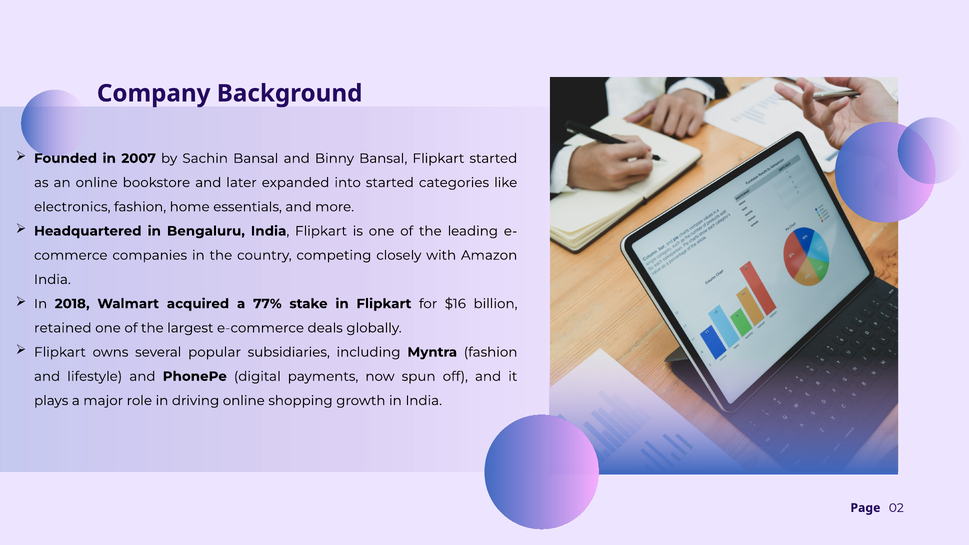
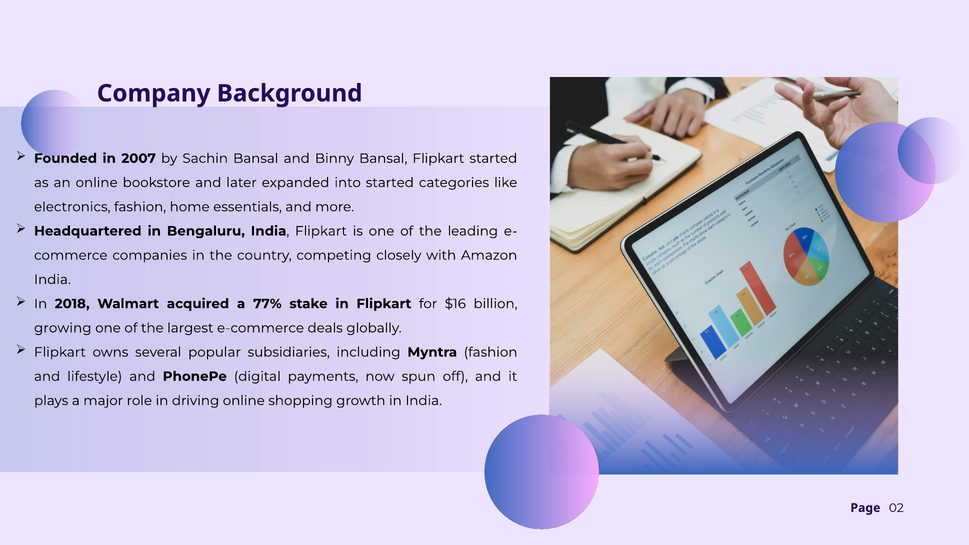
retained: retained -> growing
